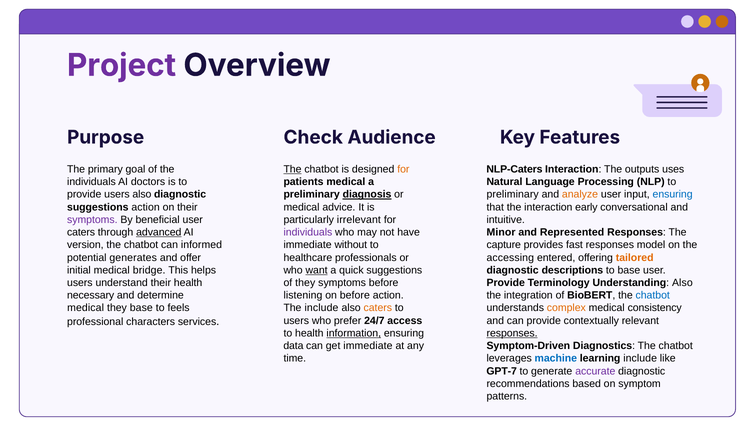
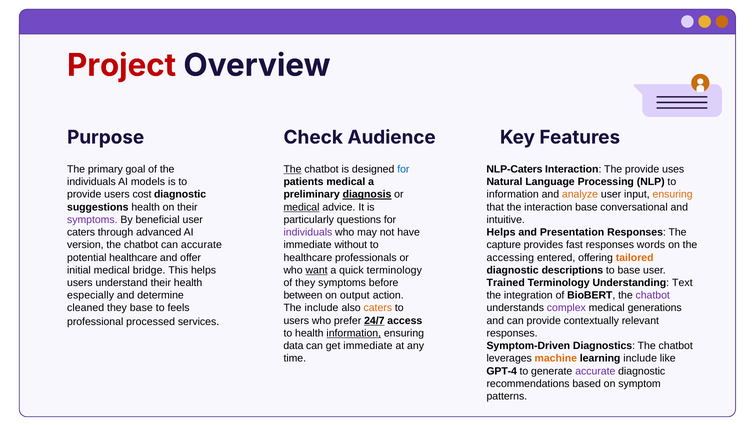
Project colour: purple -> red
for at (403, 169) colour: orange -> blue
The outputs: outputs -> provide
doctors: doctors -> models
users also: also -> cost
preliminary at (513, 194): preliminary -> information
ensuring at (673, 194) colour: blue -> orange
suggestions action: action -> health
medical at (301, 207) underline: none -> present
interaction early: early -> base
irrelevant: irrelevant -> questions
advanced underline: present -> none
Minor at (501, 232): Minor -> Helps
Represented: Represented -> Presentation
can informed: informed -> accurate
model: model -> words
potential generates: generates -> healthcare
quick suggestions: suggestions -> terminology
Provide at (506, 283): Provide -> Trained
Understanding Also: Also -> Text
necessary: necessary -> especially
listening: listening -> between
on before: before -> output
chatbot at (653, 295) colour: blue -> purple
medical at (86, 308): medical -> cleaned
complex colour: orange -> purple
consistency: consistency -> generations
24/7 underline: none -> present
characters: characters -> processed
responses at (512, 333) underline: present -> none
machine colour: blue -> orange
GPT-7: GPT-7 -> GPT-4
